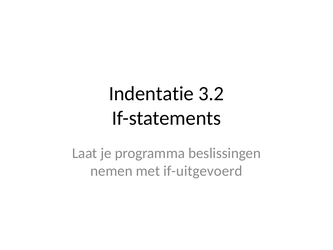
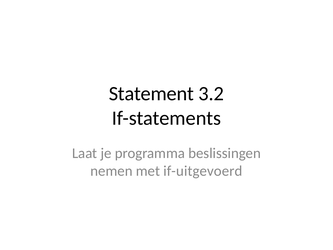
Indentatie: Indentatie -> Statement
